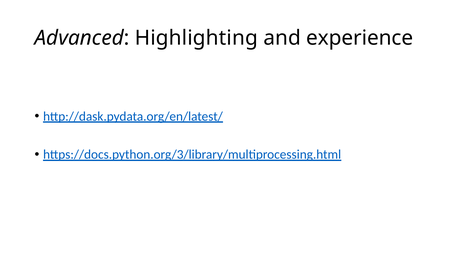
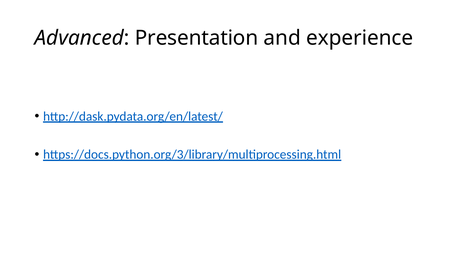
Highlighting: Highlighting -> Presentation
